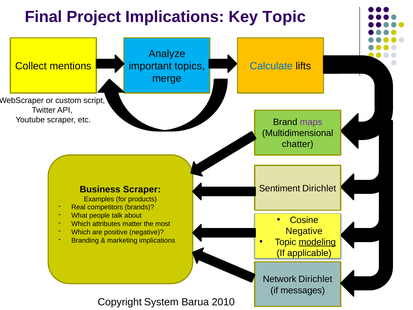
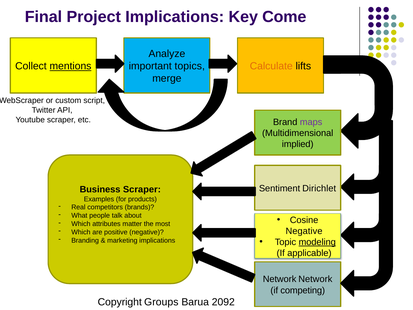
Key Topic: Topic -> Come
mentions underline: none -> present
Calculate colour: blue -> orange
chatter: chatter -> implied
Network Dirichlet: Dirichlet -> Network
messages: messages -> competing
System: System -> Groups
2010: 2010 -> 2092
